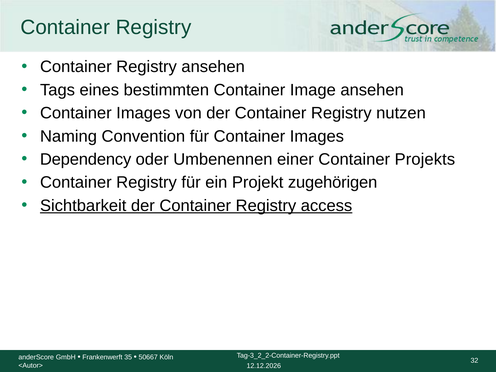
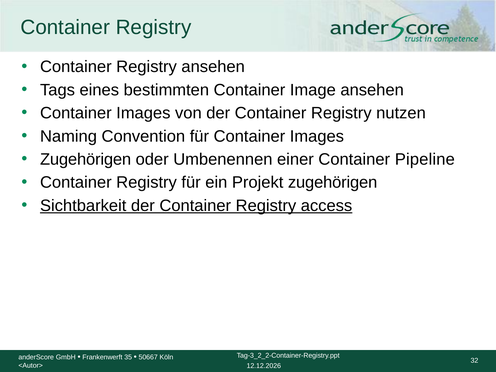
Dependency at (86, 159): Dependency -> Zugehörigen
Projekts: Projekts -> Pipeline
